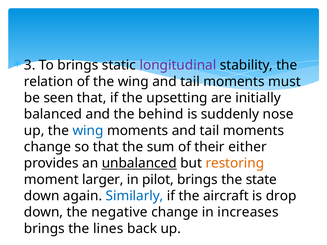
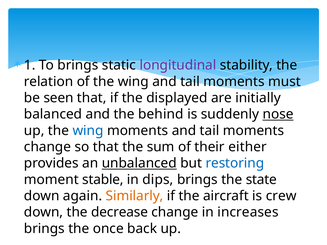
3: 3 -> 1
upsetting: upsetting -> displayed
nose underline: none -> present
restoring colour: orange -> blue
larger: larger -> stable
pilot: pilot -> dips
Similarly colour: blue -> orange
drop: drop -> crew
negative: negative -> decrease
lines: lines -> once
